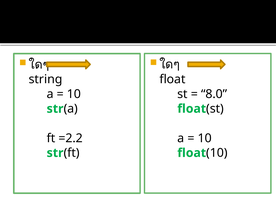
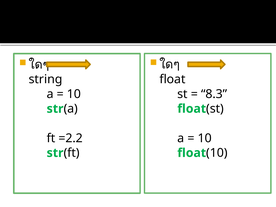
8.0: 8.0 -> 8.3
